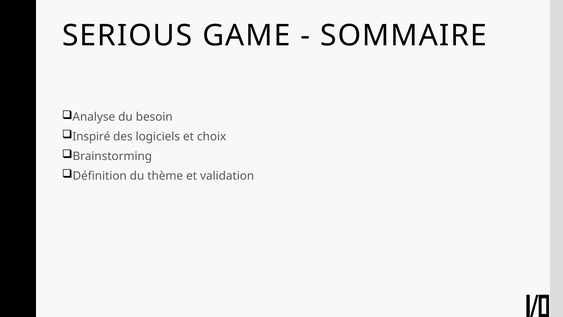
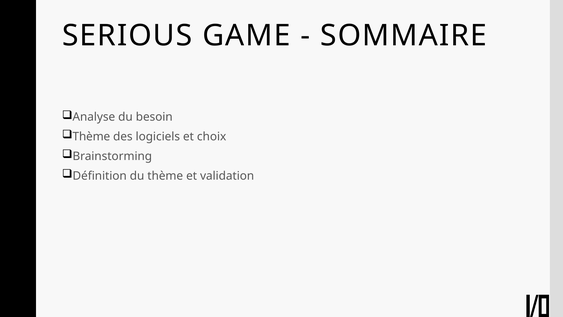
Inspiré at (91, 137): Inspiré -> Thème
